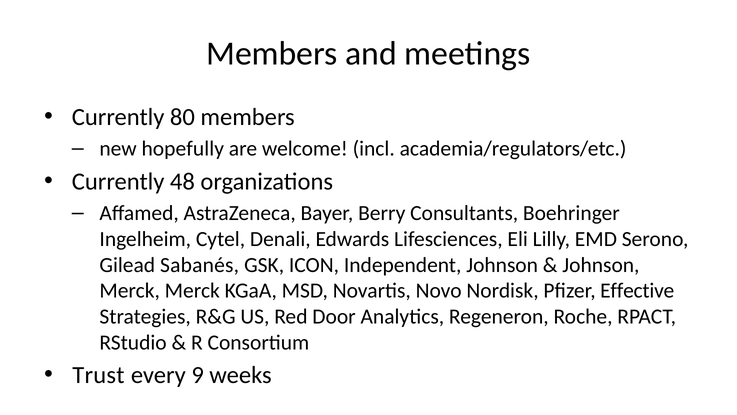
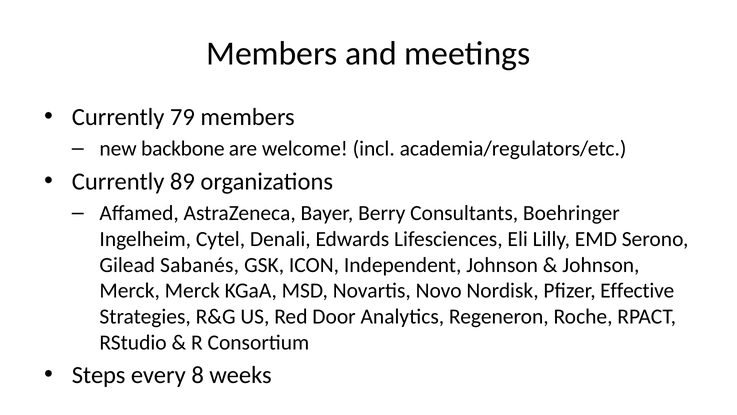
80: 80 -> 79
hopefully: hopefully -> backbone
48: 48 -> 89
Trust: Trust -> Steps
9: 9 -> 8
